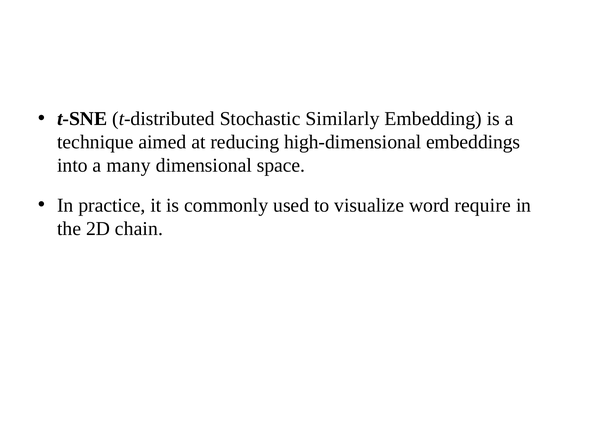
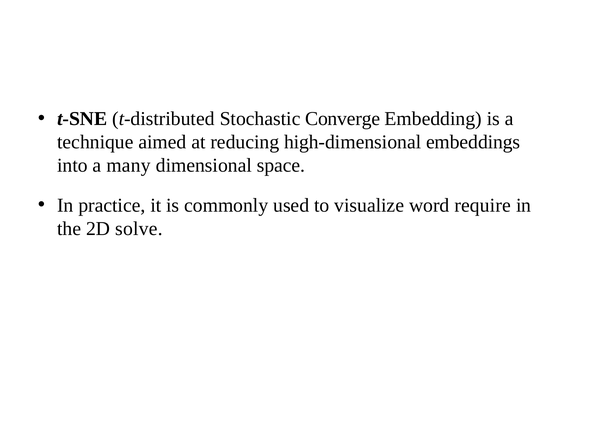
Similarly: Similarly -> Converge
chain: chain -> solve
